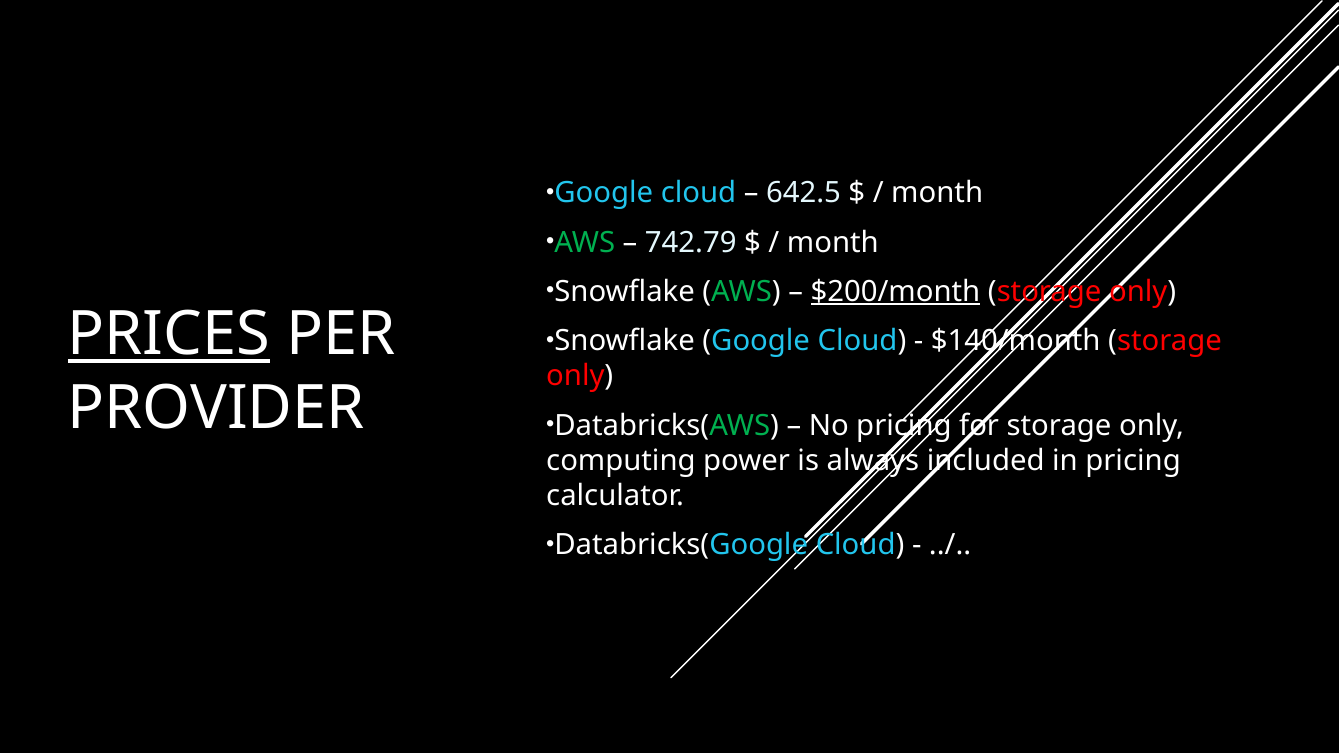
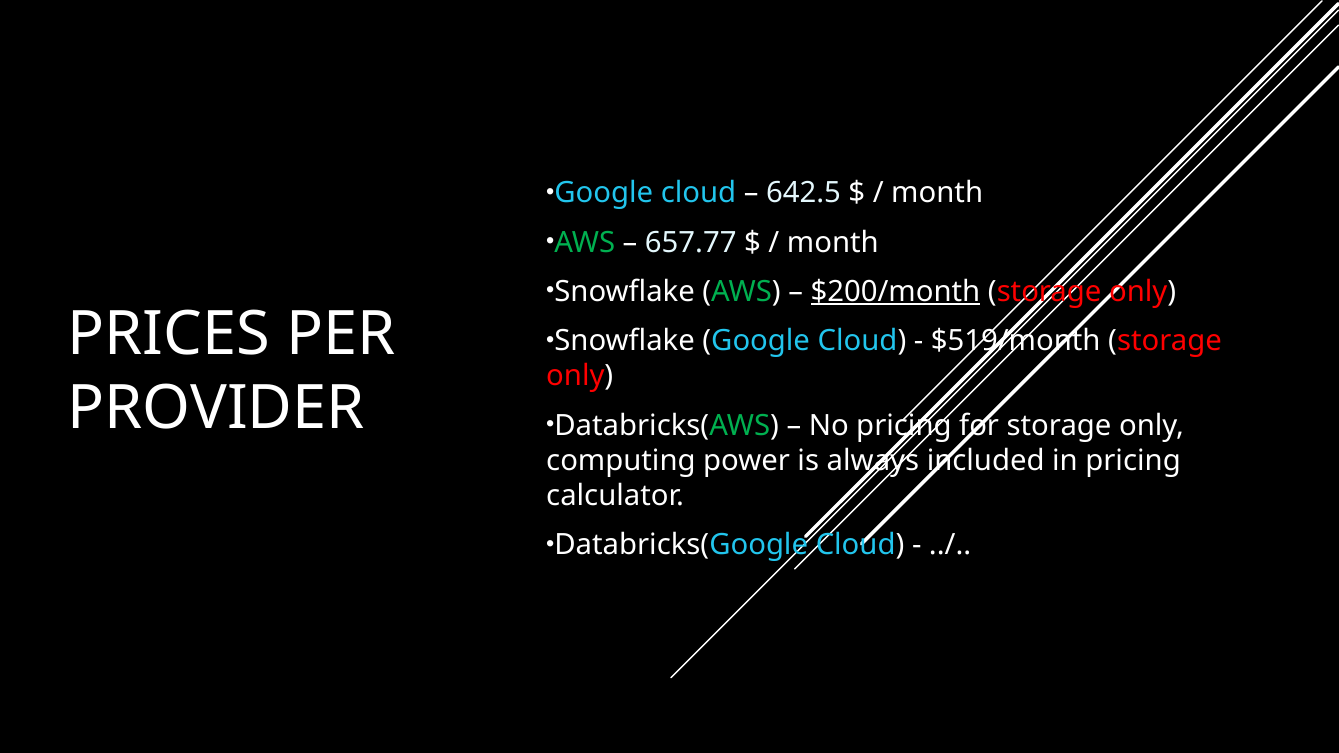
742.79: 742.79 -> 657.77
PRICES underline: present -> none
$140/month: $140/month -> $519/month
